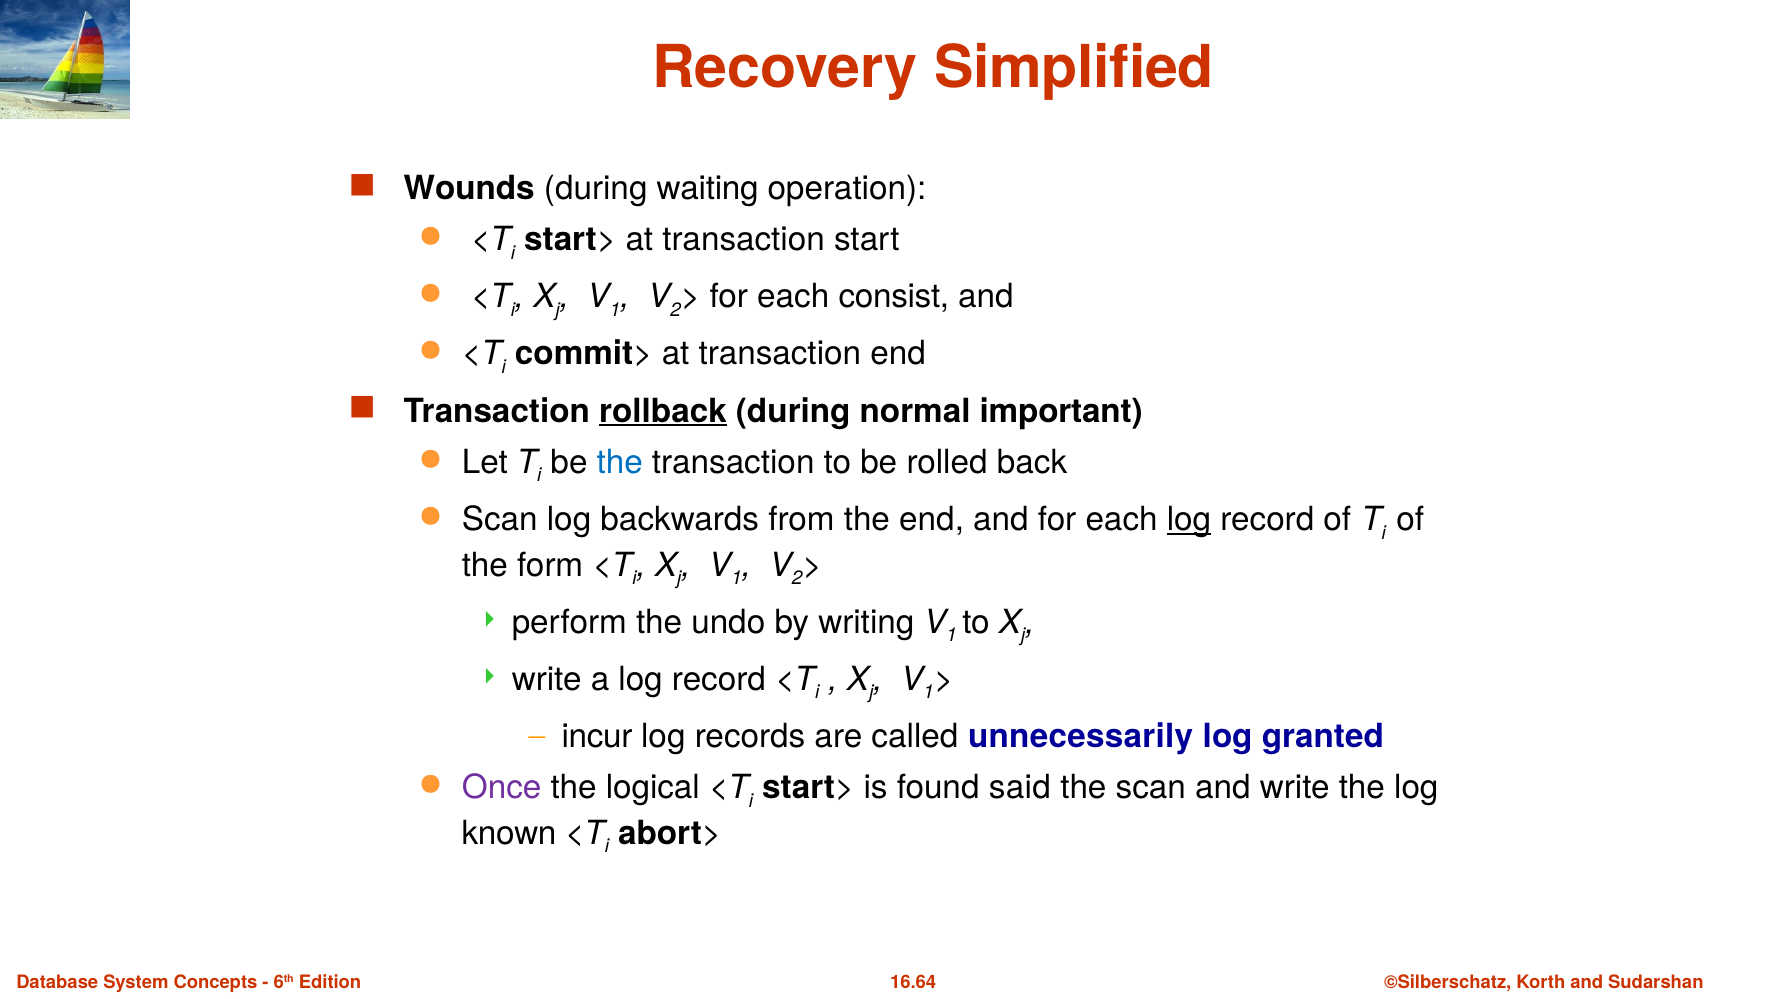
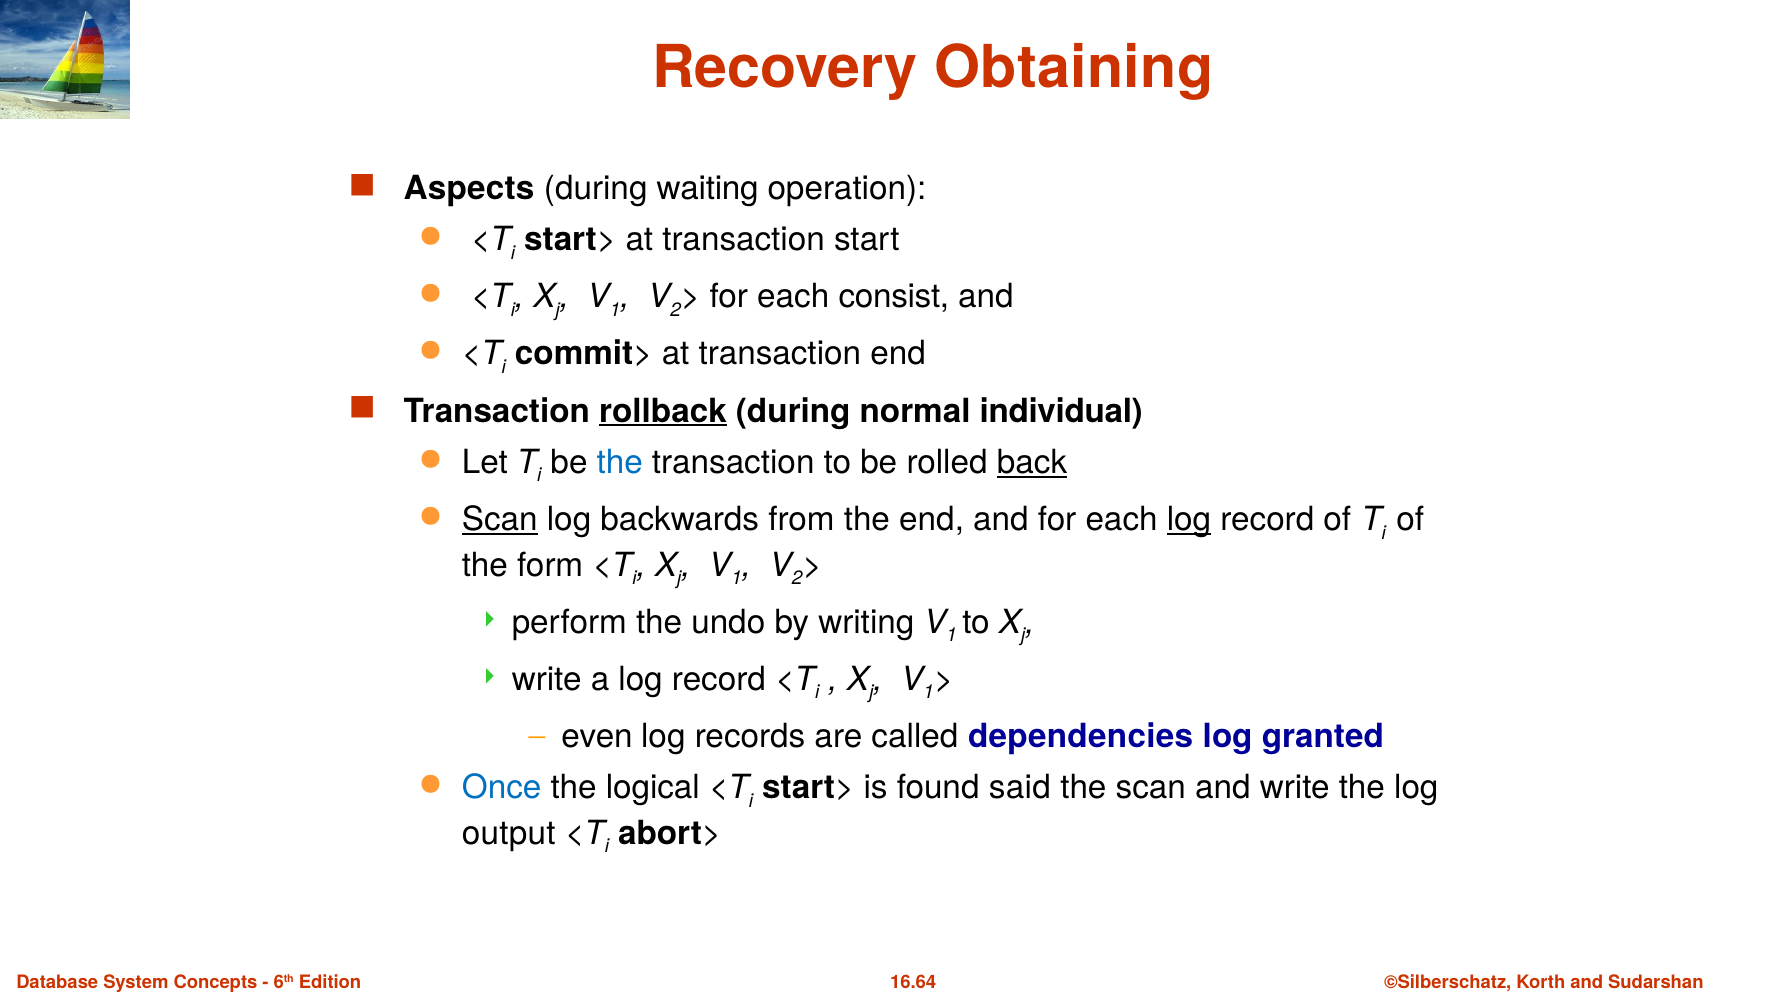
Simplified: Simplified -> Obtaining
Wounds: Wounds -> Aspects
important: important -> individual
back underline: none -> present
Scan at (500, 519) underline: none -> present
incur: incur -> even
unnecessarily: unnecessarily -> dependencies
Once colour: purple -> blue
known: known -> output
